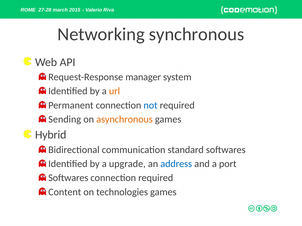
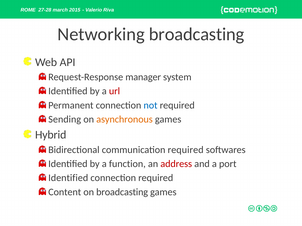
Networking synchronous: synchronous -> broadcasting
url colour: orange -> red
communication standard: standard -> required
upgrade: upgrade -> function
address colour: blue -> red
Softwares at (68, 178): Softwares -> Identified
on technologies: technologies -> broadcasting
